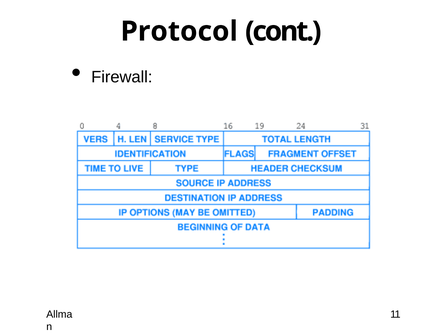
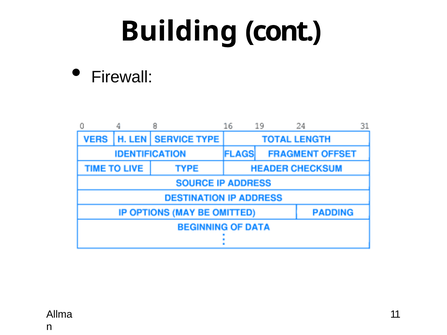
Protocol: Protocol -> Building
